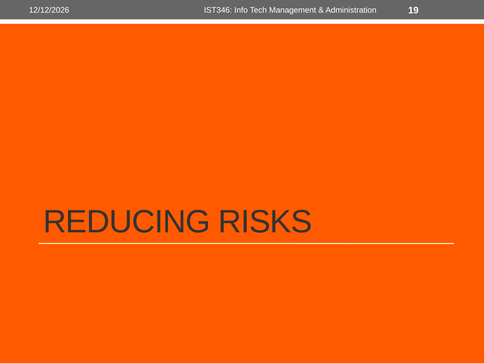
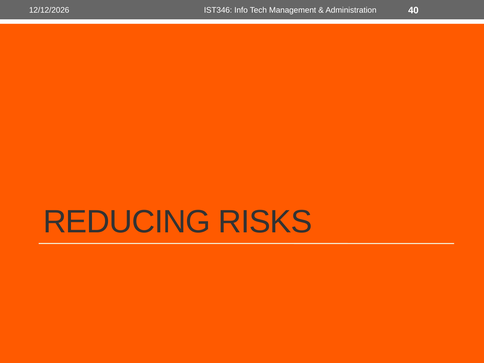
19: 19 -> 40
